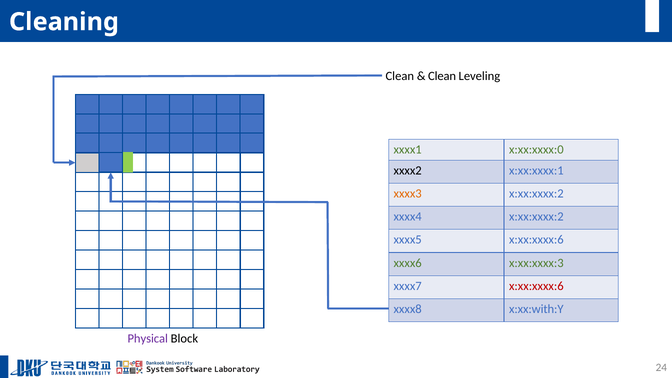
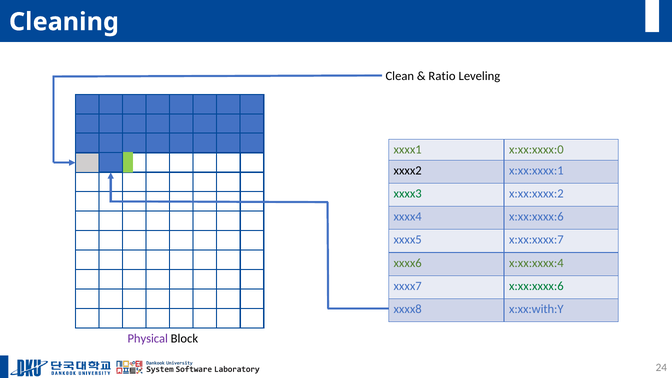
Clean at (442, 76): Clean -> Ratio
xxxx3 colour: orange -> green
xxxx4 x:xx:xxxx:2: x:xx:xxxx:2 -> x:xx:xxxx:6
xxxx5 x:xx:xxxx:6: x:xx:xxxx:6 -> x:xx:xxxx:7
x:xx:xxxx:3: x:xx:xxxx:3 -> x:xx:xxxx:4
x:xx:xxxx:6 at (536, 286) colour: red -> green
